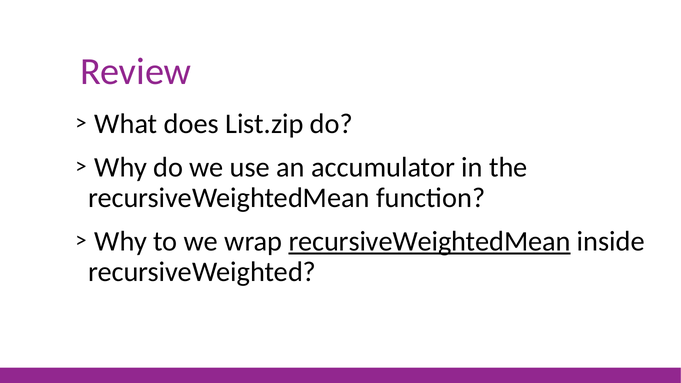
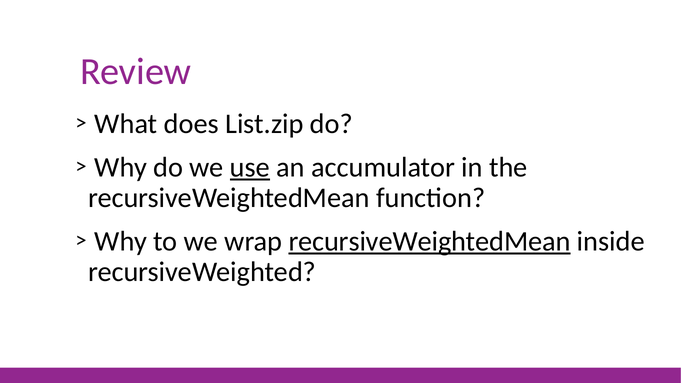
use underline: none -> present
